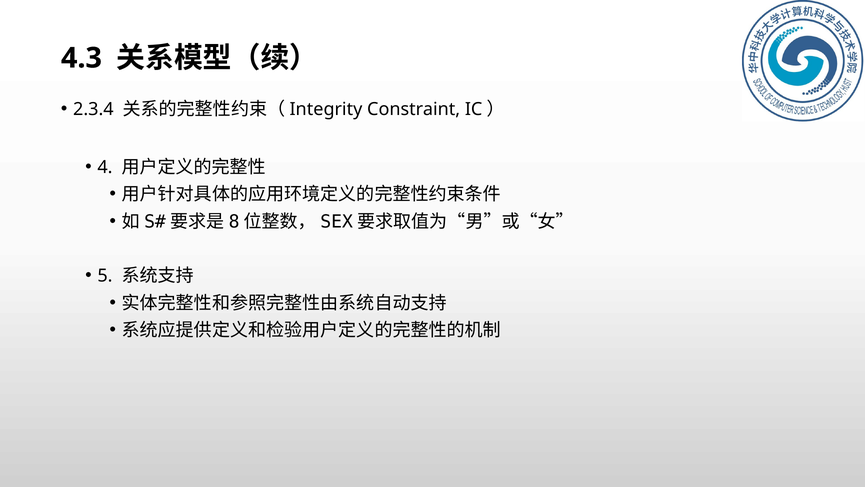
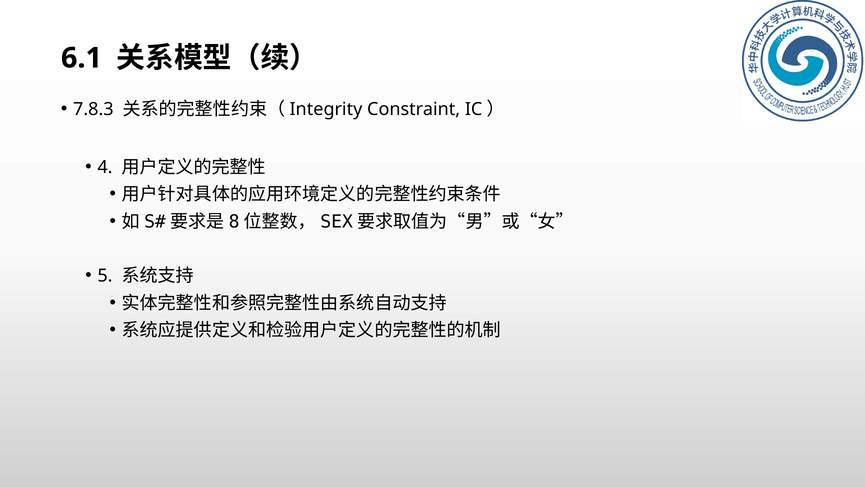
4.3: 4.3 -> 6.1
2.3.4: 2.3.4 -> 7.8.3
